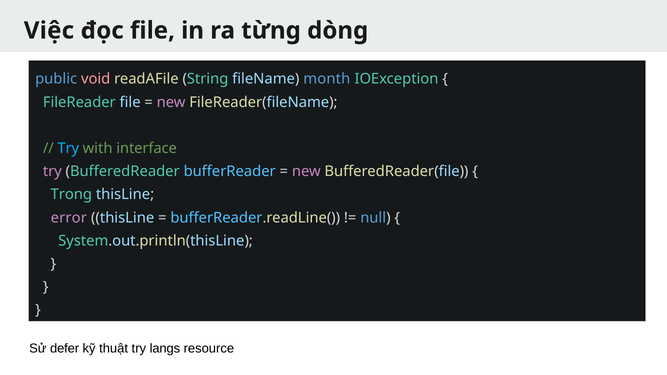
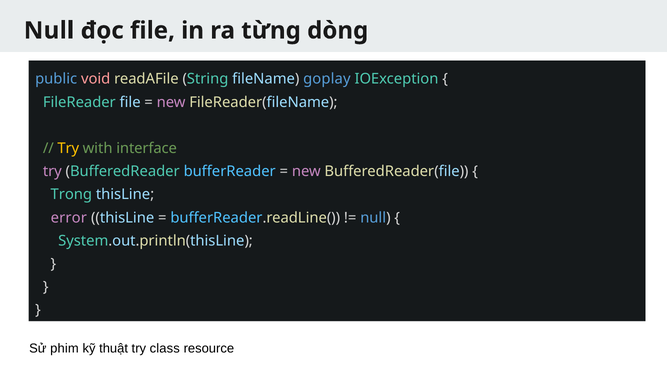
Việc at (49, 31): Việc -> Null
month: month -> goplay
Try at (68, 148) colour: light blue -> yellow
defer: defer -> phim
langs: langs -> class
